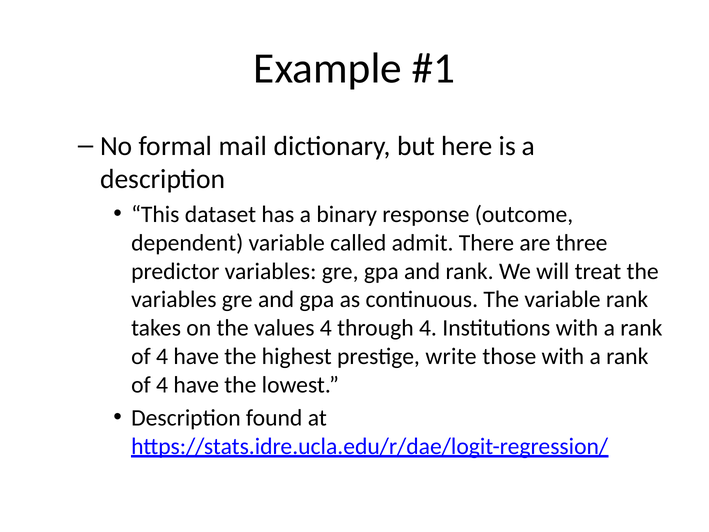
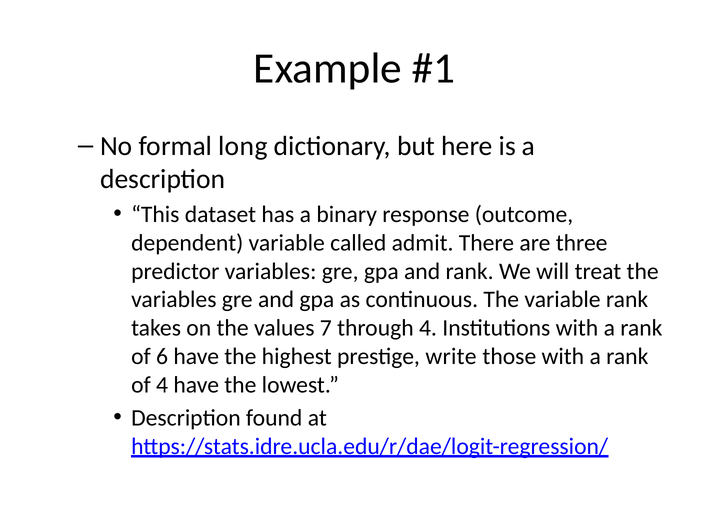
mail: mail -> long
values 4: 4 -> 7
4 at (162, 356): 4 -> 6
